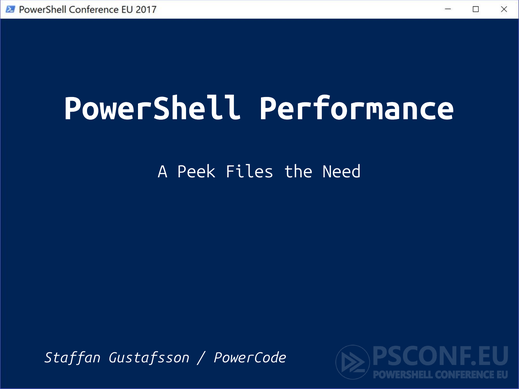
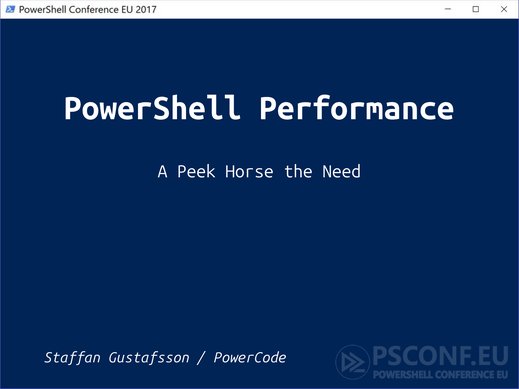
Files: Files -> Horse
